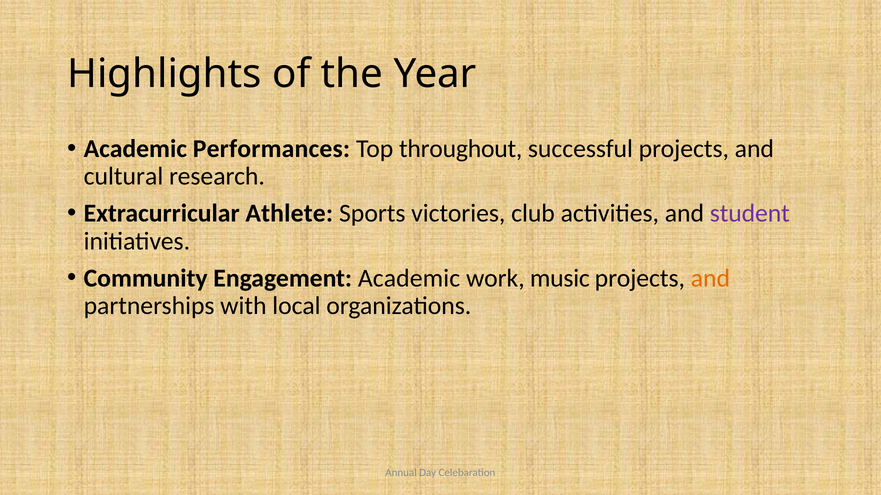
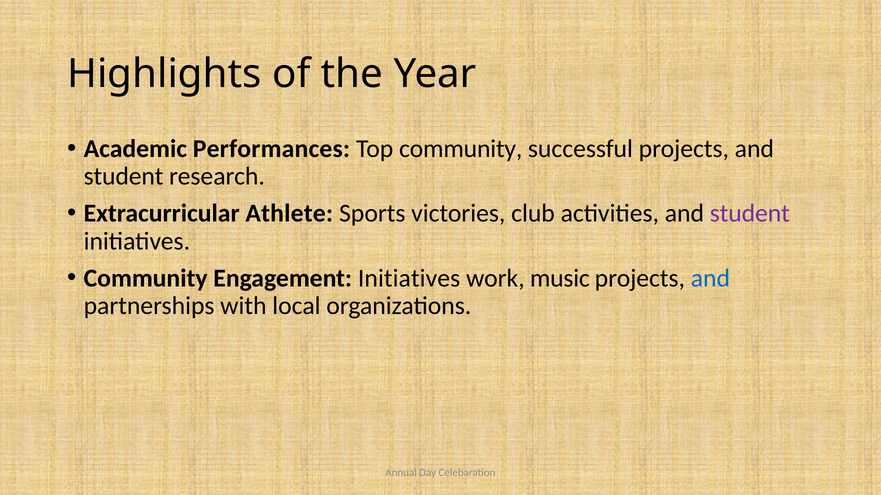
Top throughout: throughout -> community
cultural at (123, 177): cultural -> student
Engagement Academic: Academic -> Initiatives
and at (710, 278) colour: orange -> blue
